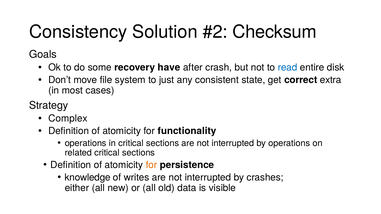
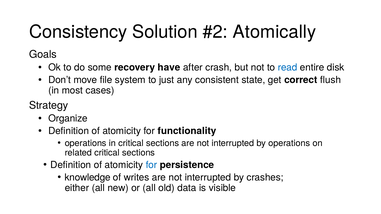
Checksum: Checksum -> Atomically
extra: extra -> flush
Complex: Complex -> Organize
for at (151, 165) colour: orange -> blue
